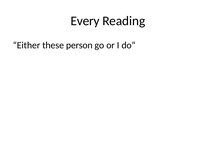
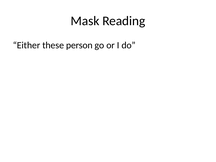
Every: Every -> Mask
